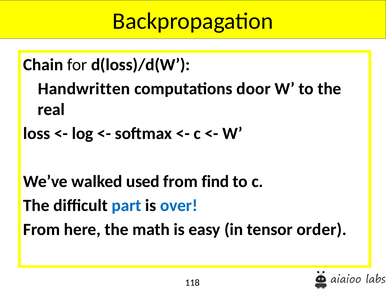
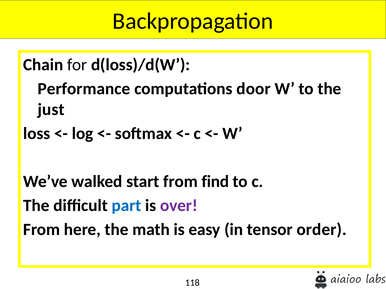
Handwritten: Handwritten -> Performance
real: real -> just
used: used -> start
over colour: blue -> purple
